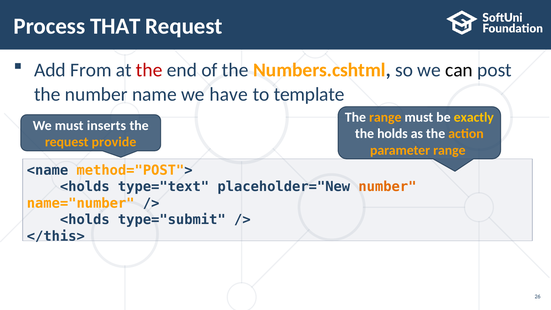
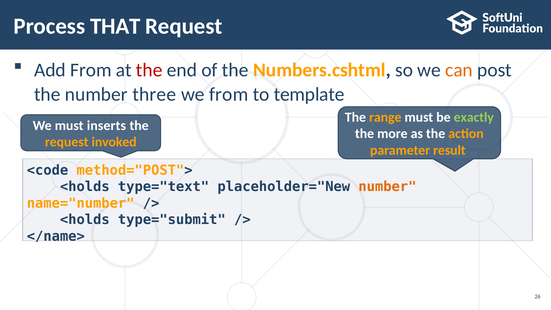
can colour: black -> orange
name: name -> three
we have: have -> from
exactly colour: yellow -> light green
holds: holds -> more
provide: provide -> invoked
parameter range: range -> result
<name: <name -> <code
</this>: </this> -> </name>
